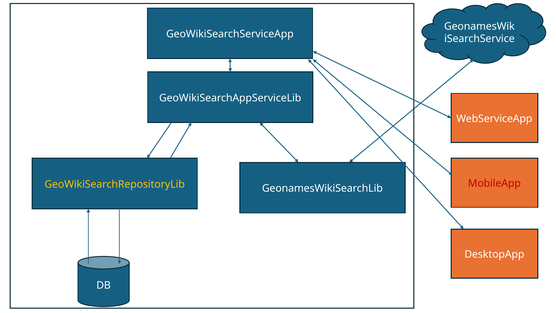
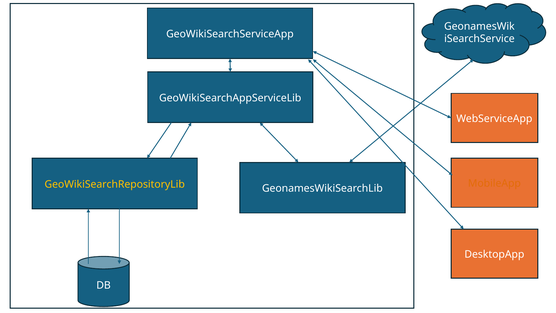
MobileApp colour: red -> orange
